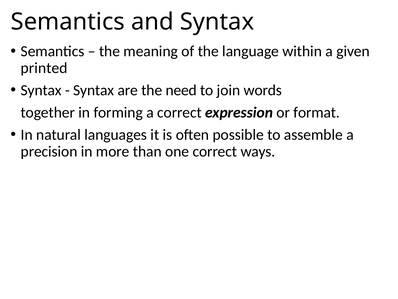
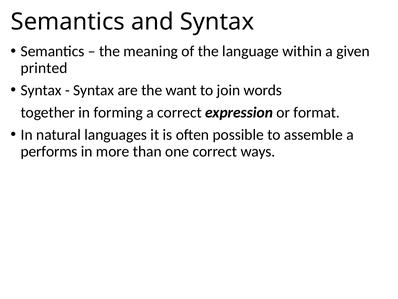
need: need -> want
precision: precision -> performs
